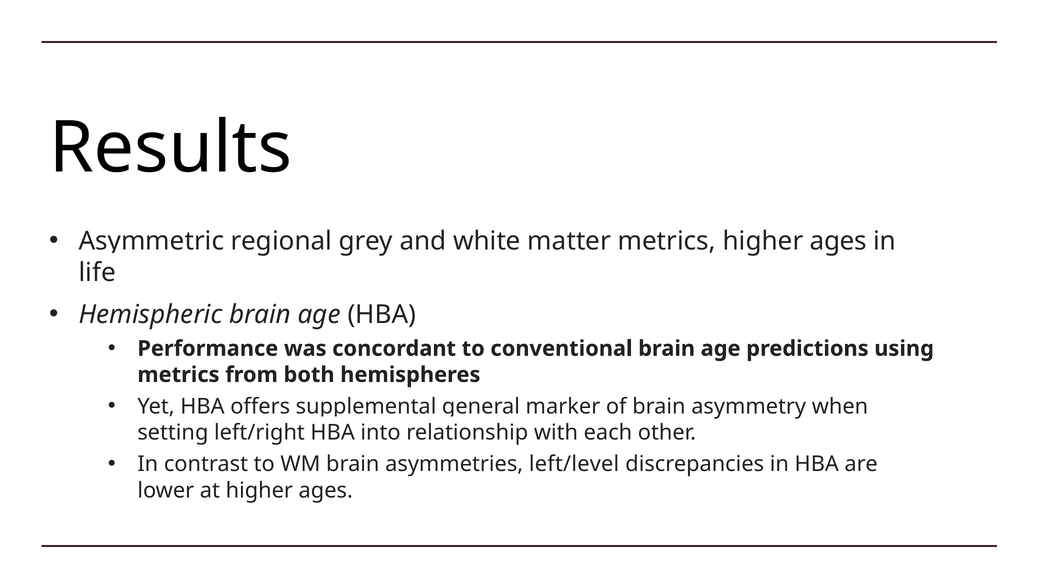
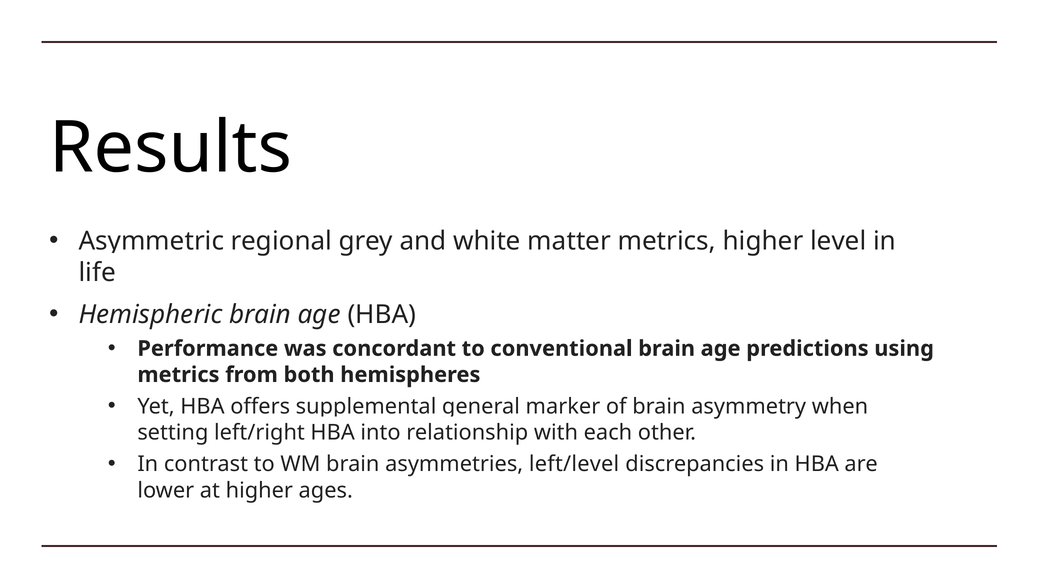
metrics higher ages: ages -> level
